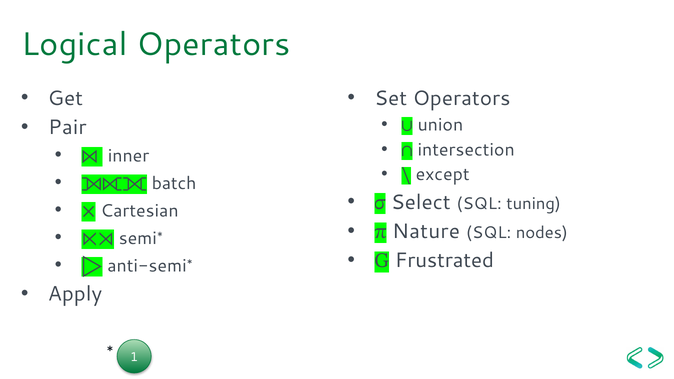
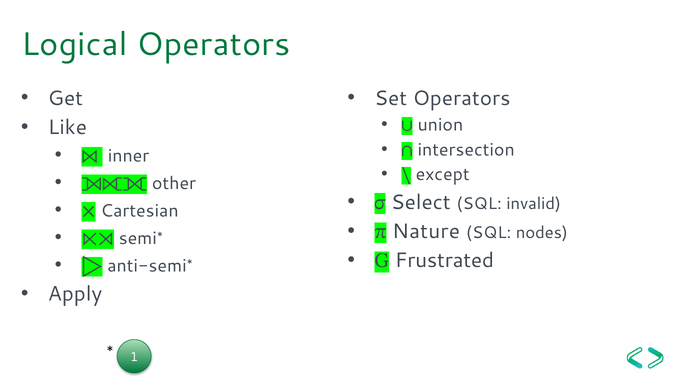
Pair: Pair -> Like
batch: batch -> other
tuning: tuning -> invalid
